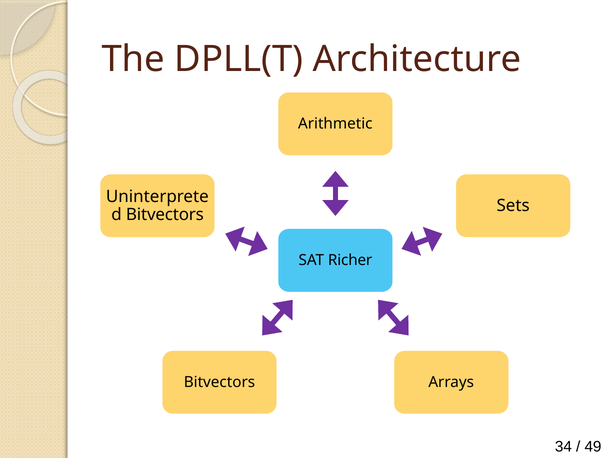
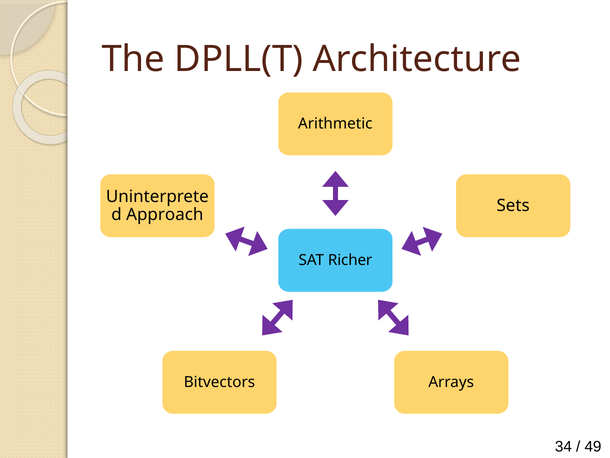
Bitvectors at (165, 215): Bitvectors -> Approach
